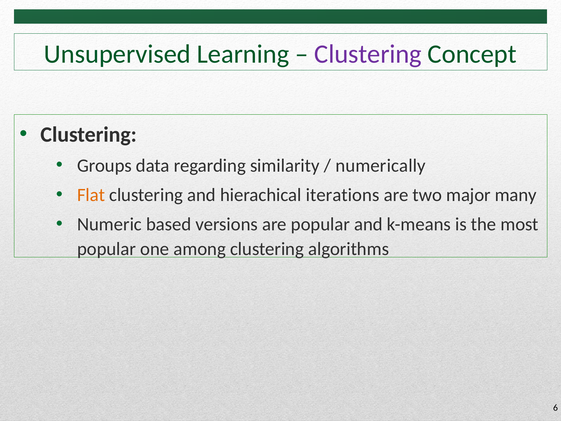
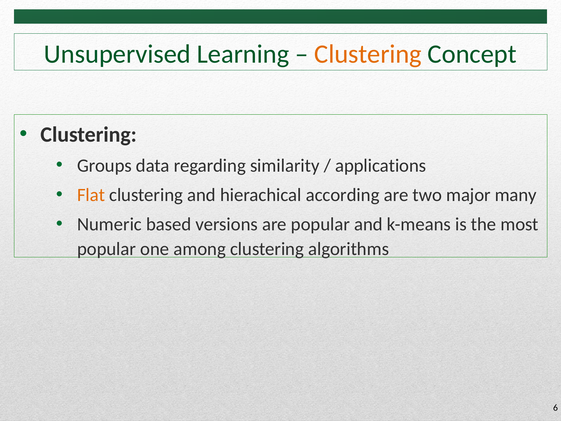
Clustering at (368, 54) colour: purple -> orange
numerically: numerically -> applications
iterations: iterations -> according
